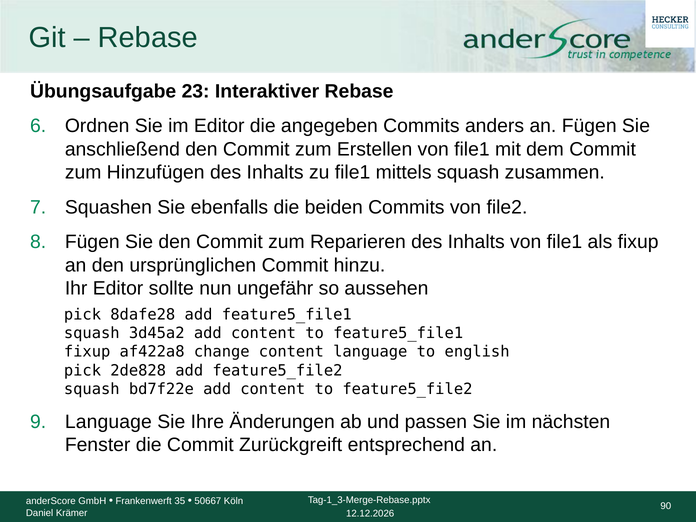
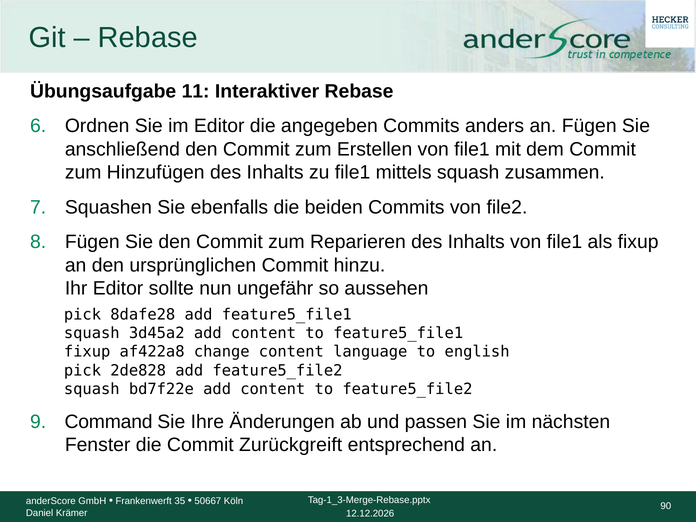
23: 23 -> 11
Language at (108, 422): Language -> Command
